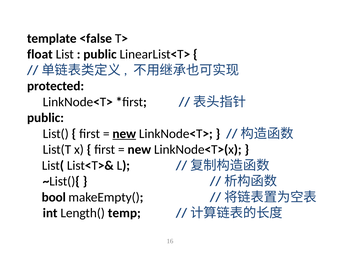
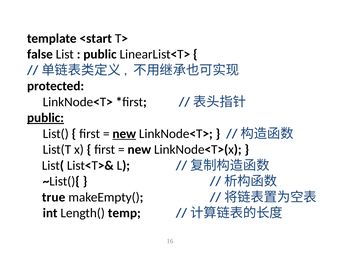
<false: <false -> <start
float: float -> false
public at (45, 118) underline: none -> present
bool: bool -> true
